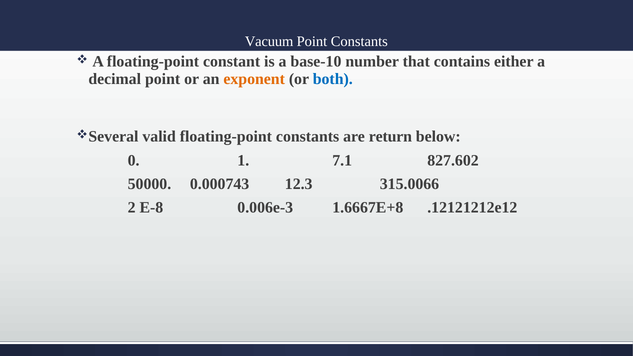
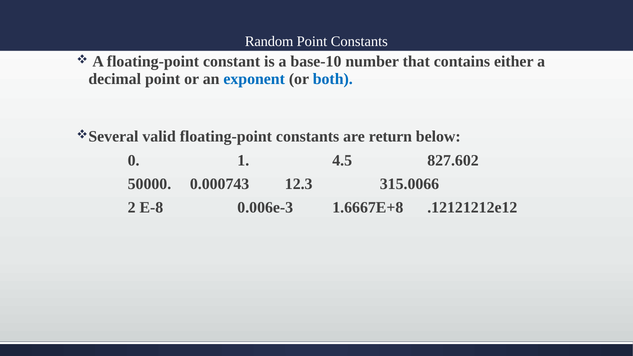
Vacuum: Vacuum -> Random
exponent colour: orange -> blue
7.1: 7.1 -> 4.5
